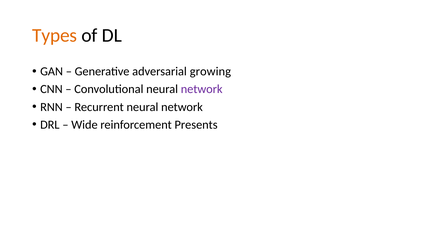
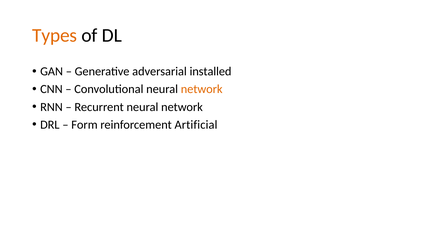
growing: growing -> installed
network at (202, 89) colour: purple -> orange
Wide: Wide -> Form
Presents: Presents -> Artificial
